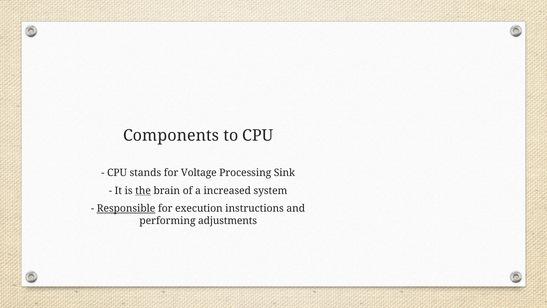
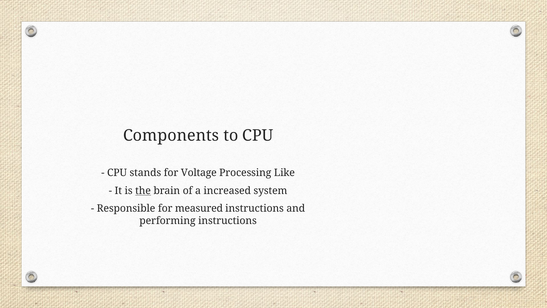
Sink: Sink -> Like
Responsible underline: present -> none
execution: execution -> measured
performing adjustments: adjustments -> instructions
